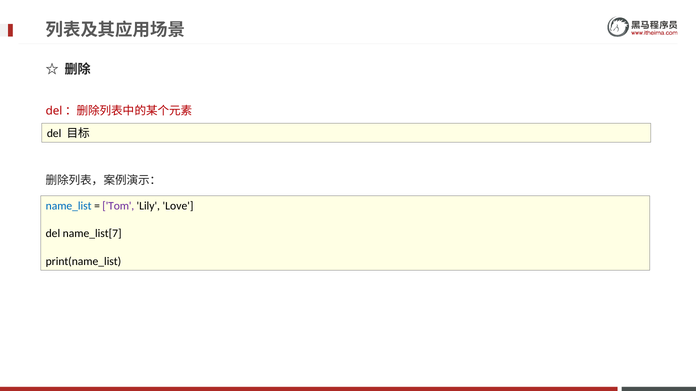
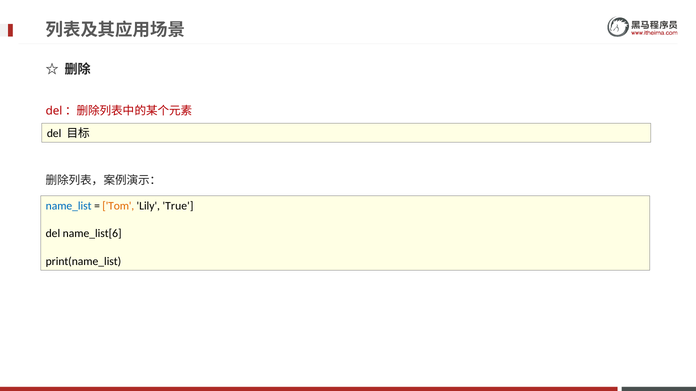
Tom colour: purple -> orange
Love: Love -> True
name_list[7: name_list[7 -> name_list[6
